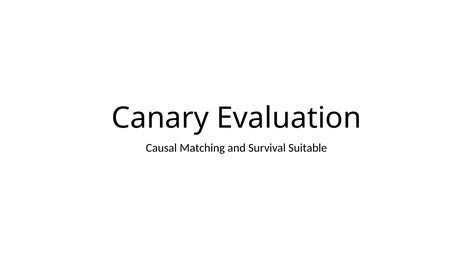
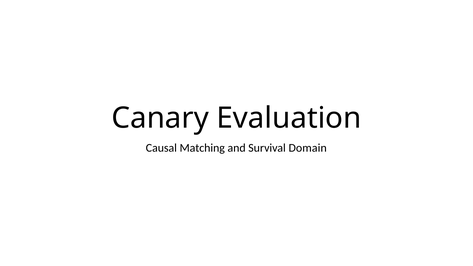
Suitable: Suitable -> Domain
